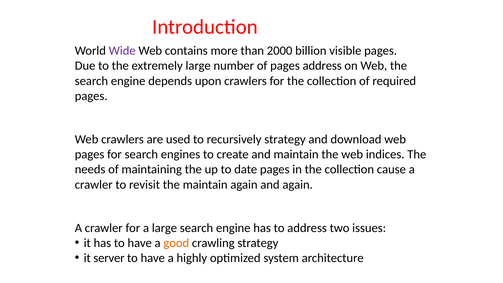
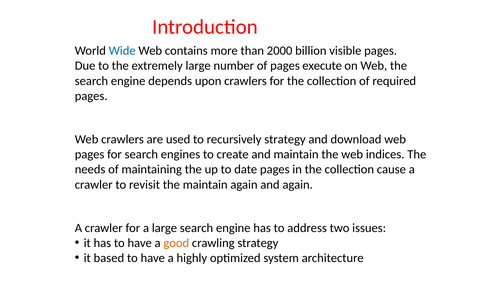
Wide colour: purple -> blue
pages address: address -> execute
server: server -> based
